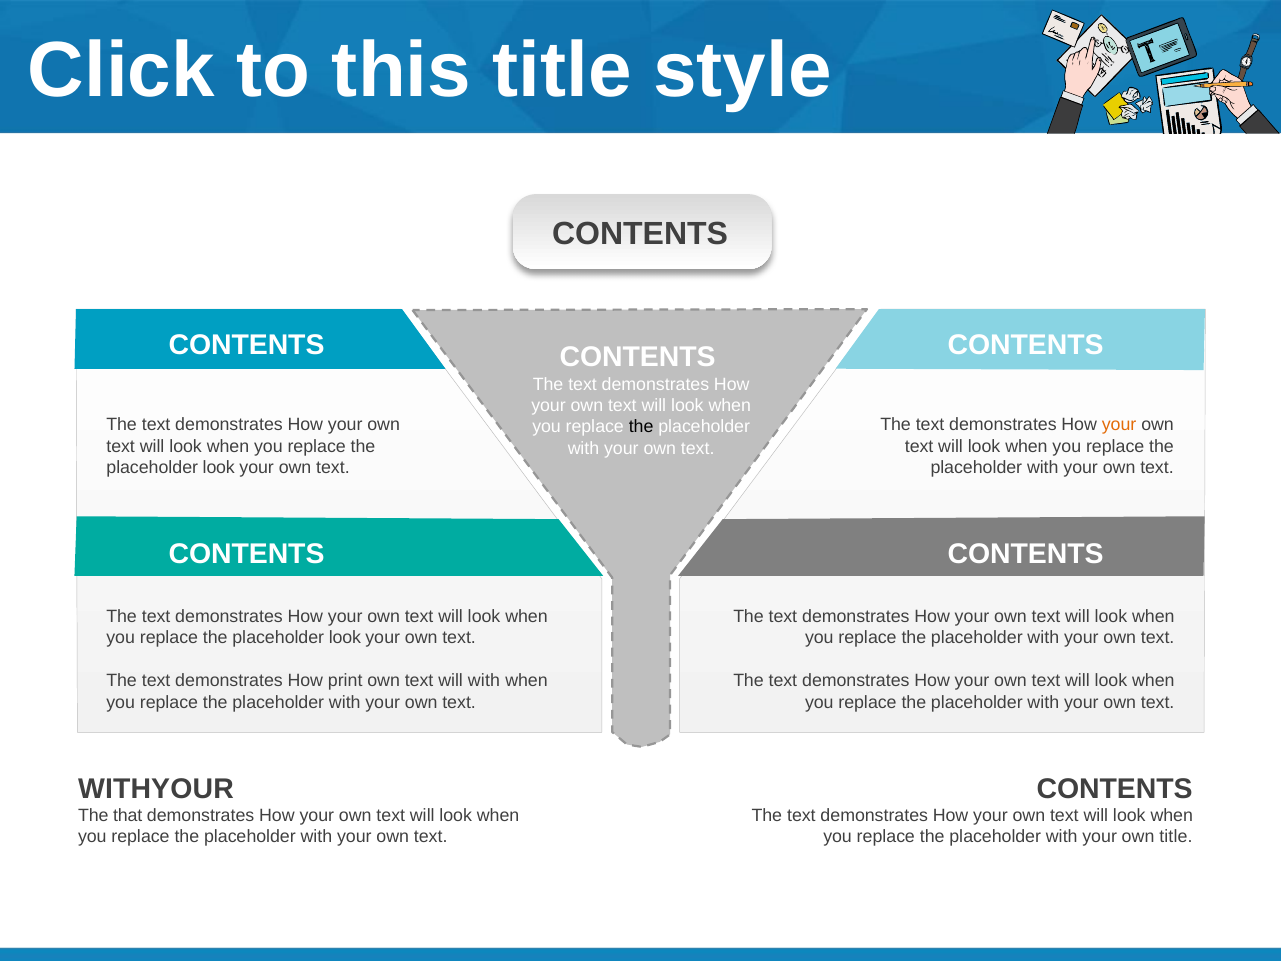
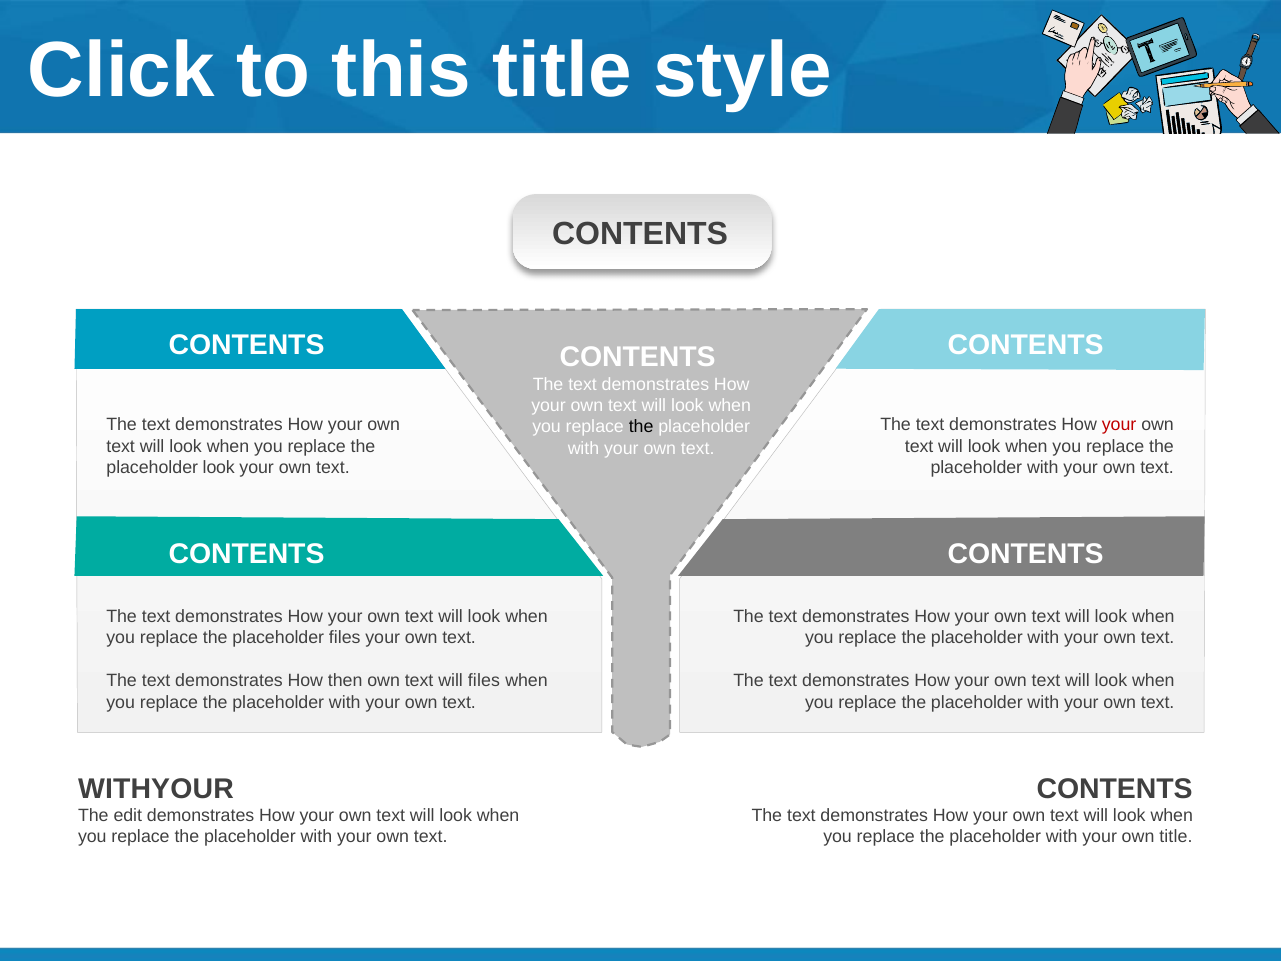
your at (1119, 425) colour: orange -> red
look at (345, 638): look -> files
print: print -> then
will with: with -> files
that: that -> edit
